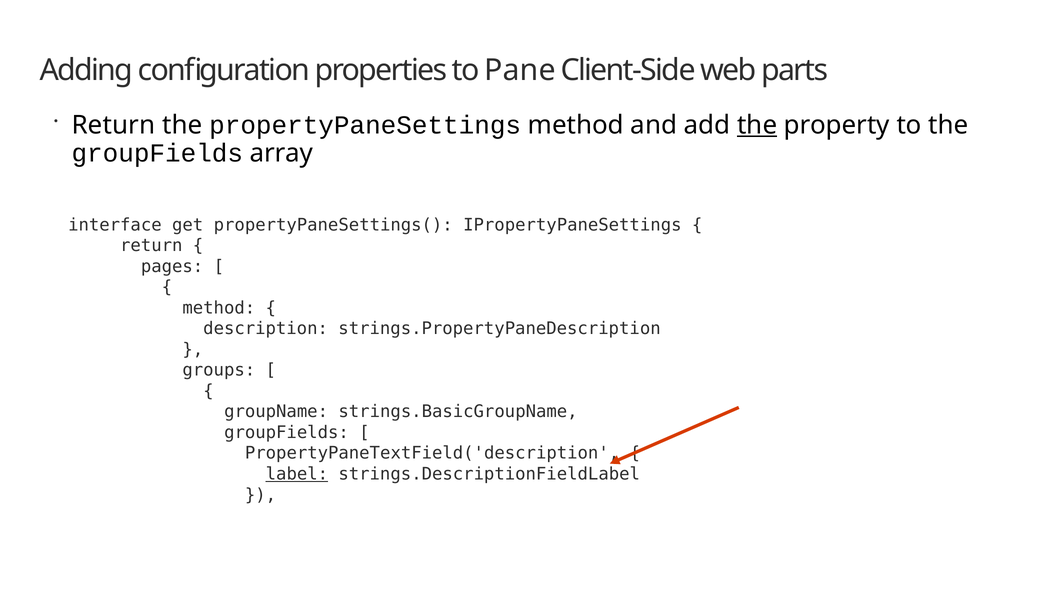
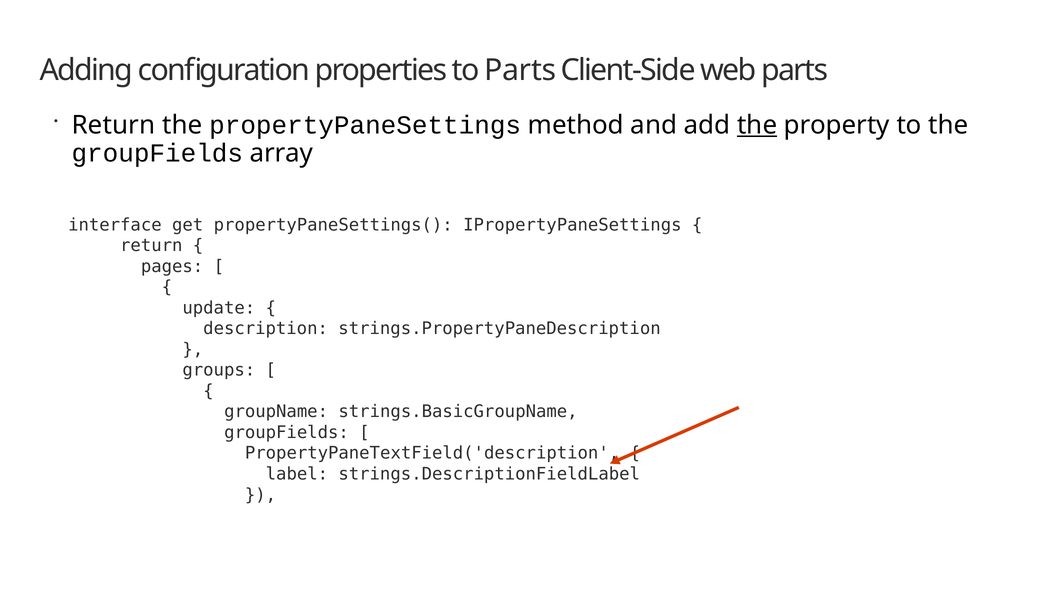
to Pane: Pane -> Parts
method at (219, 308): method -> update
label underline: present -> none
